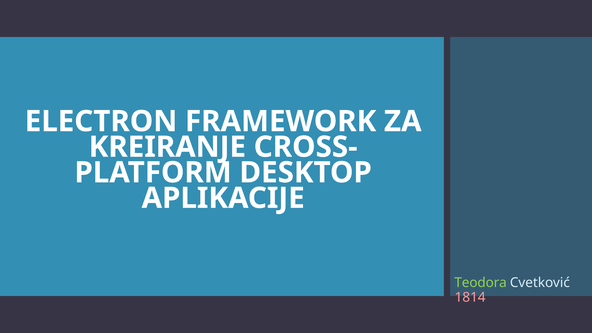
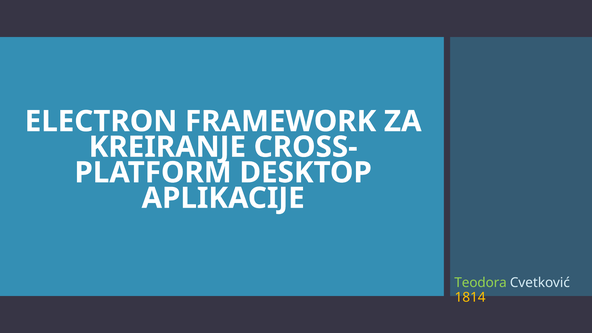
1814 colour: pink -> yellow
